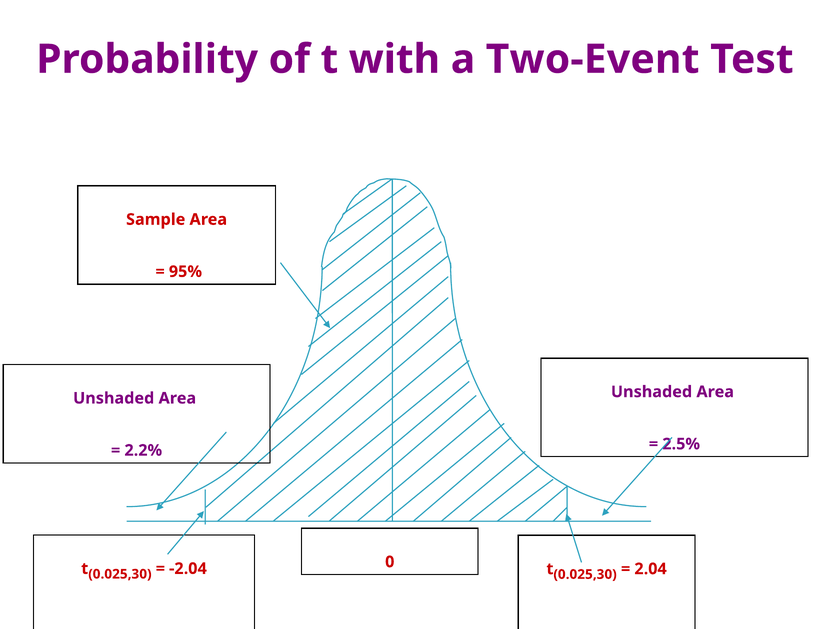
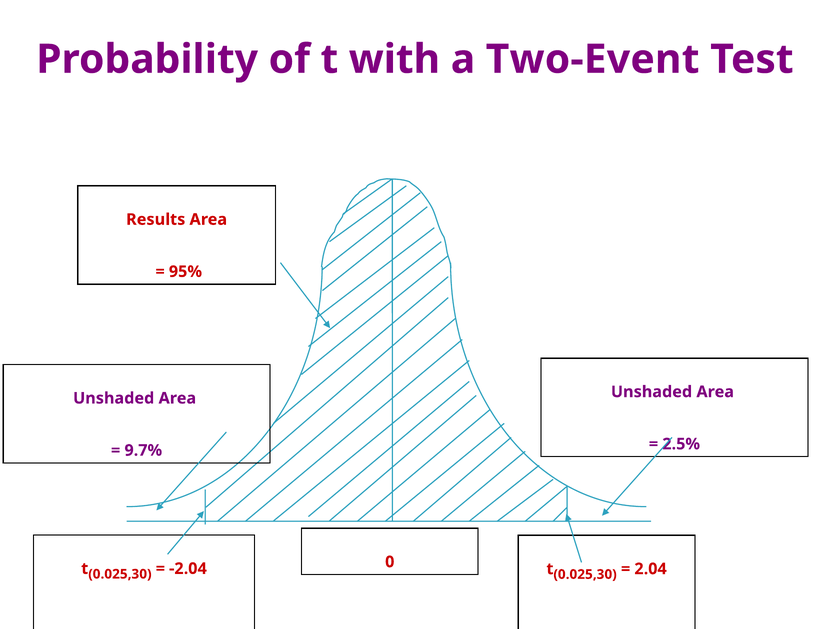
Sample: Sample -> Results
2.2%: 2.2% -> 9.7%
